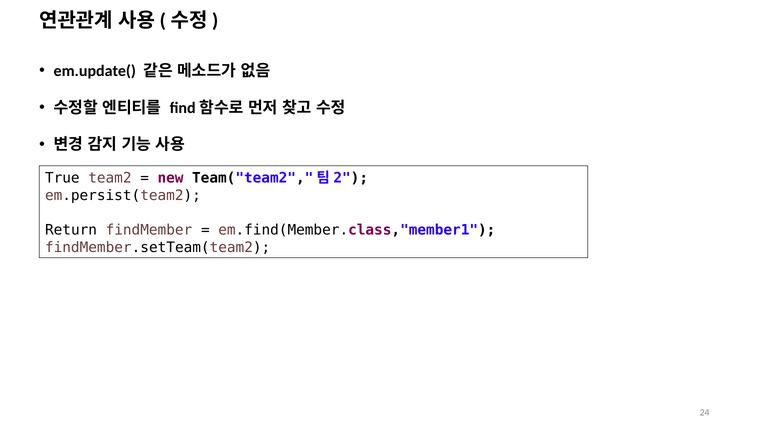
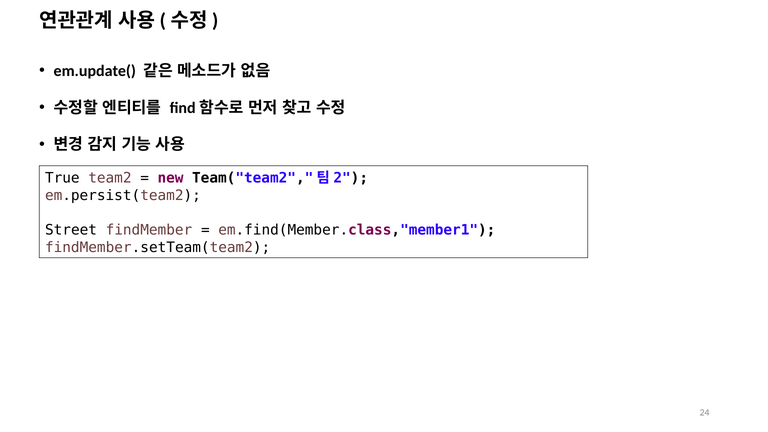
Return: Return -> Street
